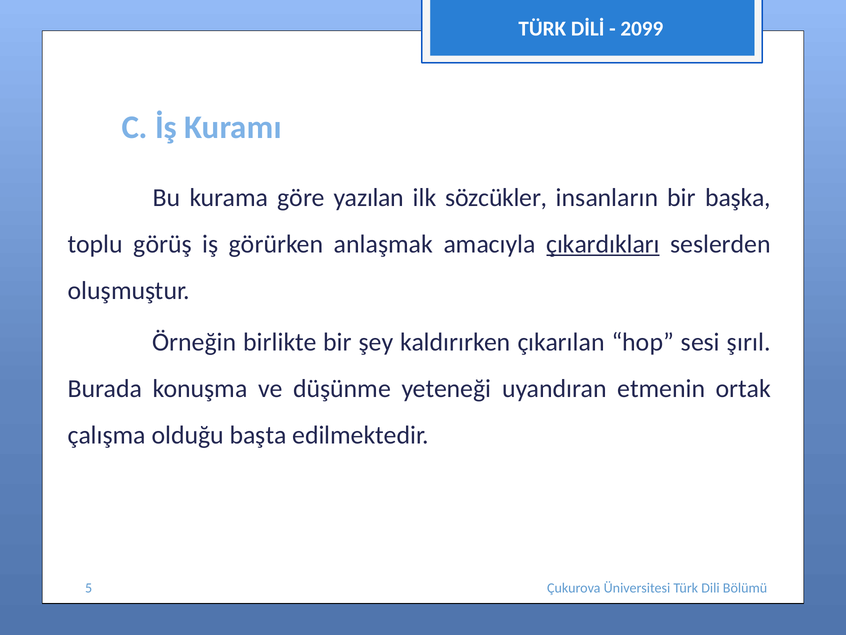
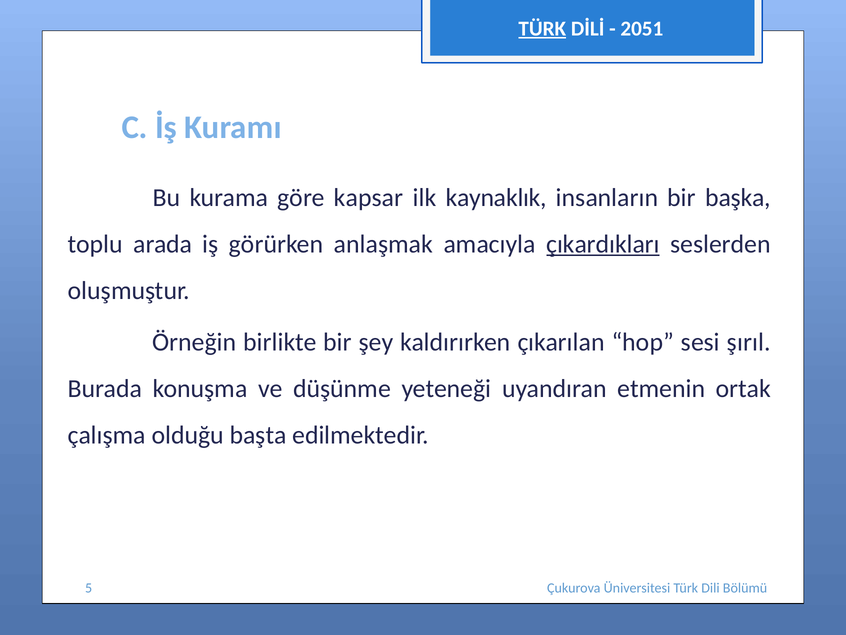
TÜRK at (542, 29) underline: none -> present
2099: 2099 -> 2051
yazılan: yazılan -> kapsar
sözcükler: sözcükler -> kaynaklık
görüş: görüş -> arada
